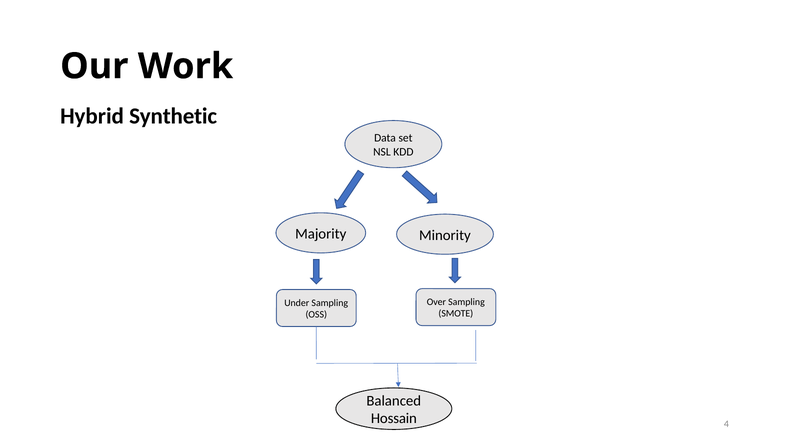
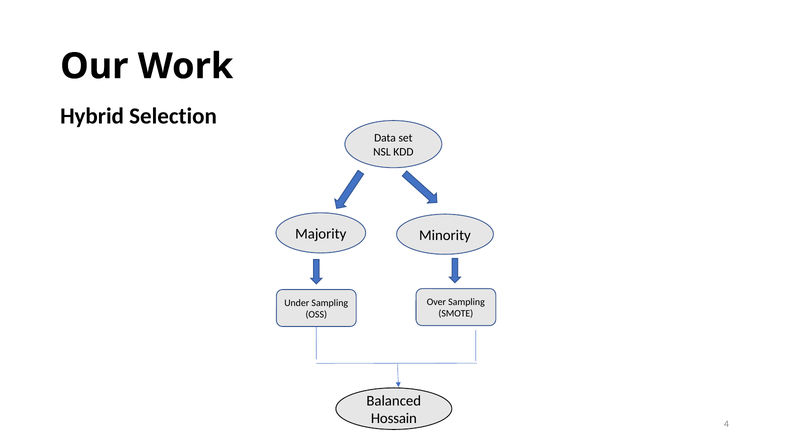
Synthetic: Synthetic -> Selection
